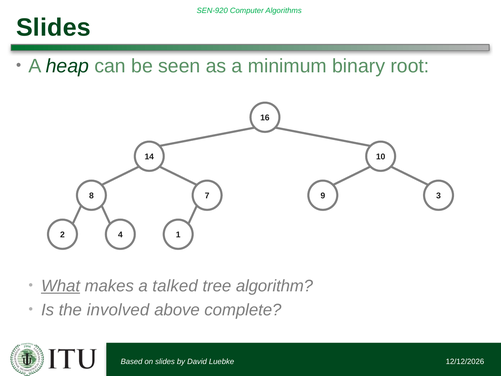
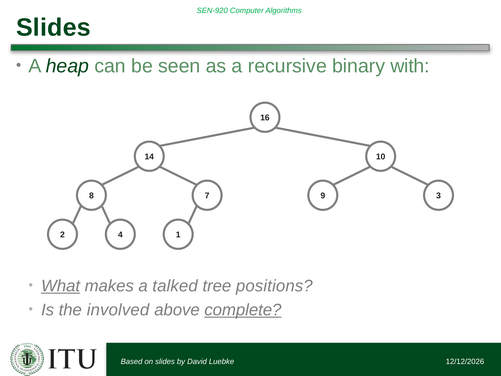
minimum: minimum -> recursive
root: root -> with
algorithm: algorithm -> positions
complete underline: none -> present
